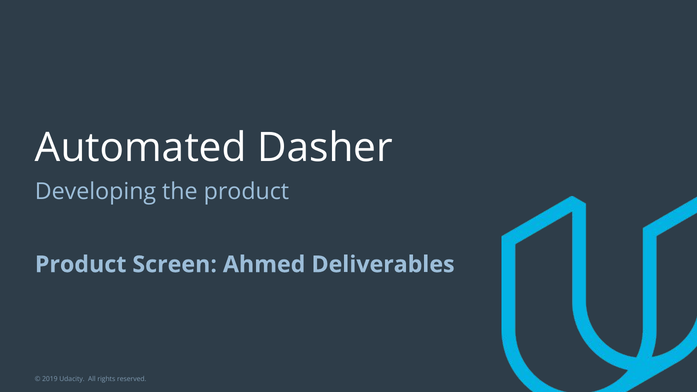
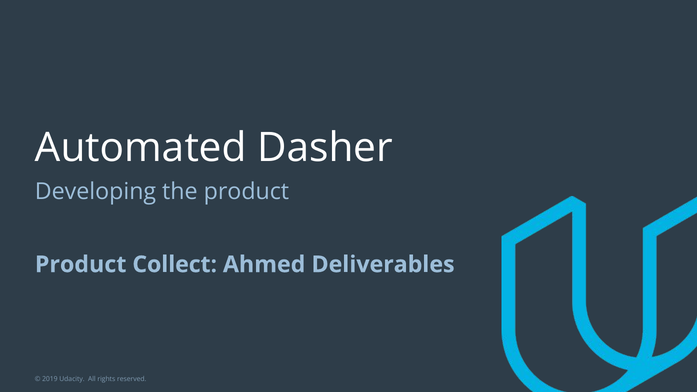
Screen: Screen -> Collect
